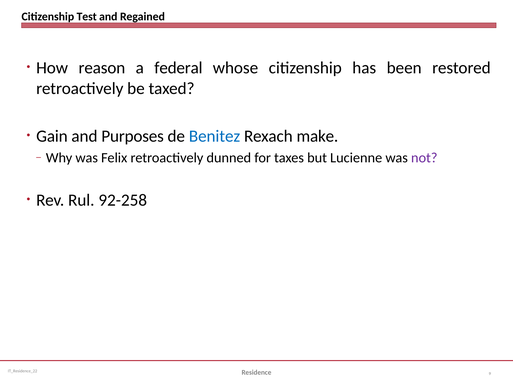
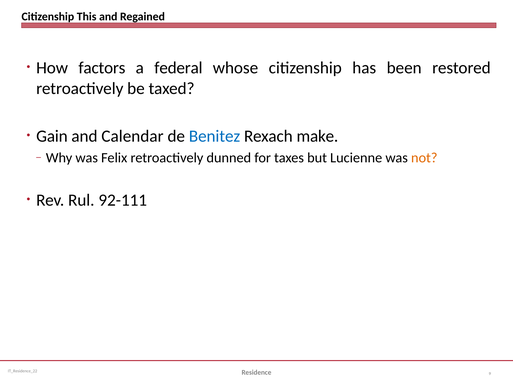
Test: Test -> This
reason: reason -> factors
Purposes: Purposes -> Calendar
not colour: purple -> orange
92-258: 92-258 -> 92-111
